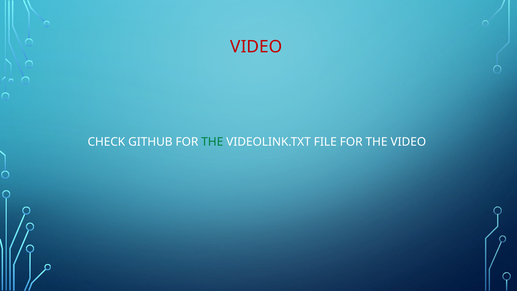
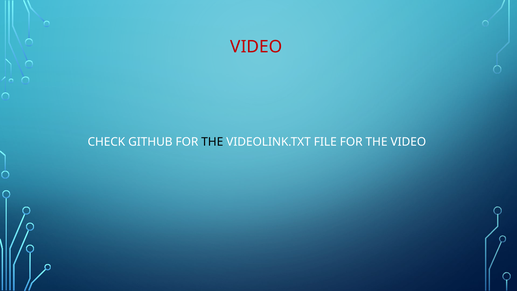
THE at (212, 142) colour: green -> black
